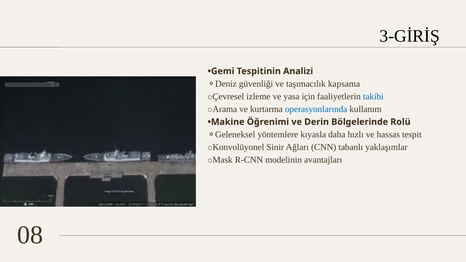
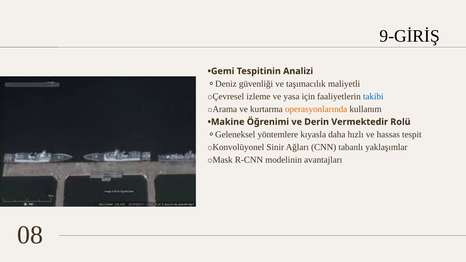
3-GİRİŞ: 3-GİRİŞ -> 9-GİRİŞ
kapsama: kapsama -> maliyetli
operasyonlarında colour: blue -> orange
Bölgelerinde: Bölgelerinde -> Vermektedir
